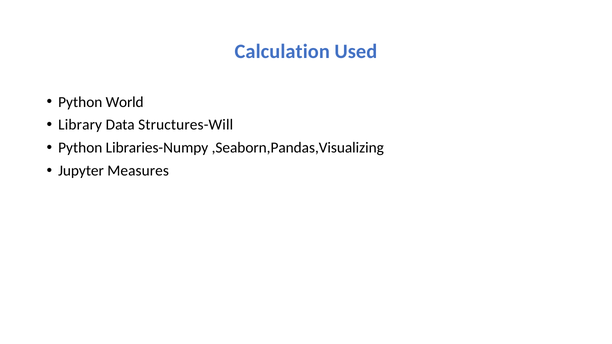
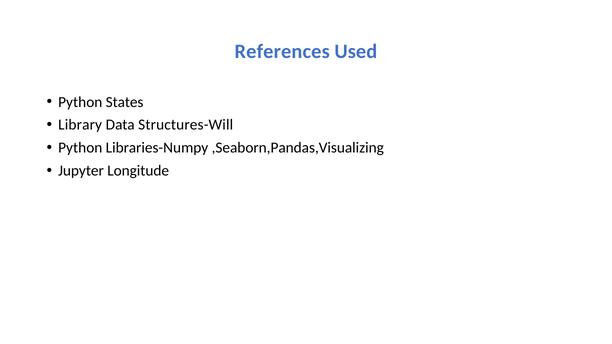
Calculation: Calculation -> References
World: World -> States
Measures: Measures -> Longitude
